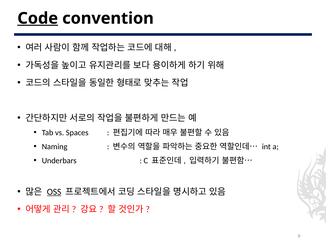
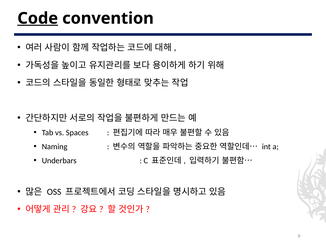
OSS underline: present -> none
